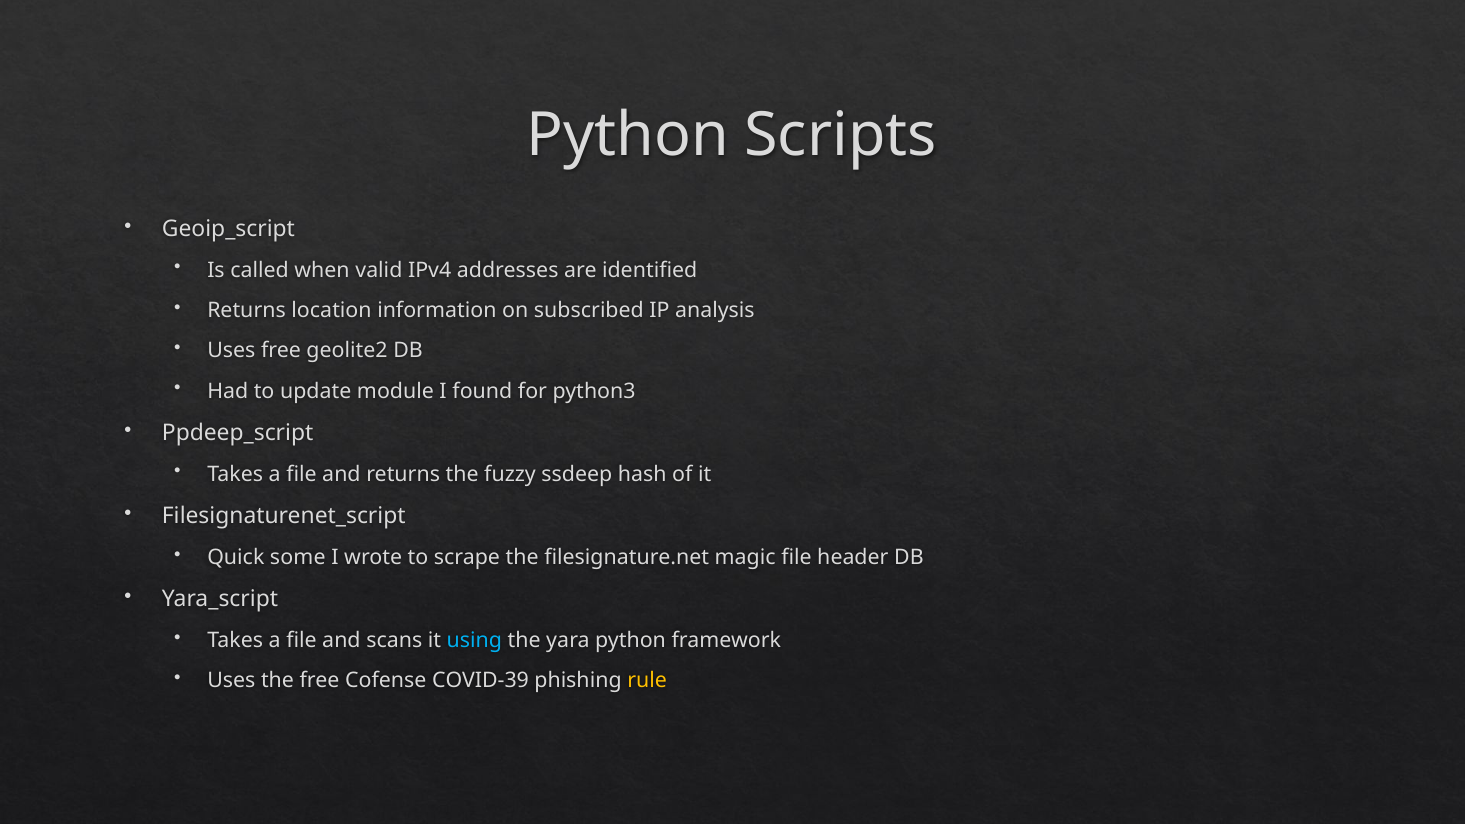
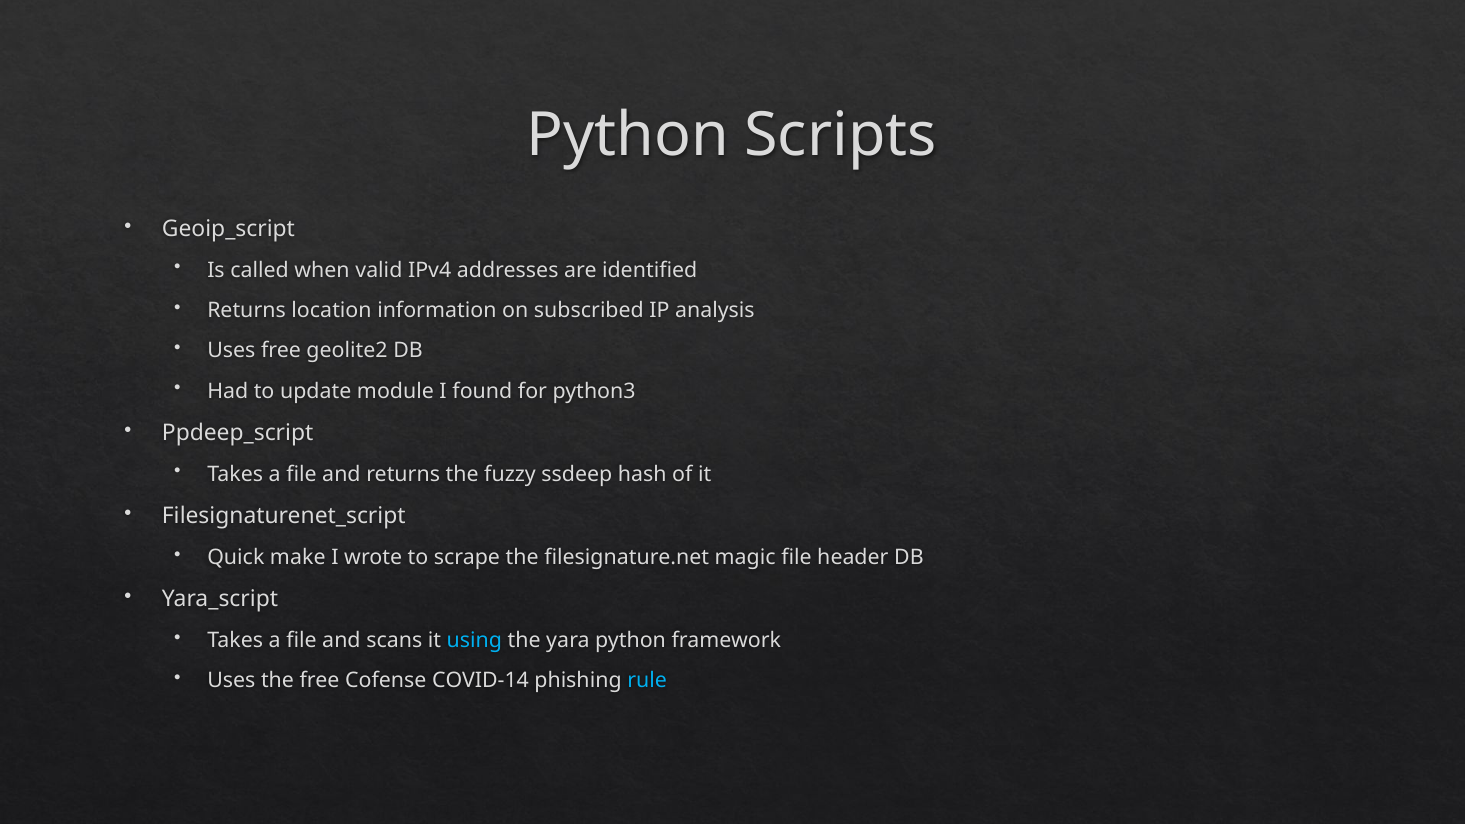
some: some -> make
COVID-39: COVID-39 -> COVID-14
rule colour: yellow -> light blue
